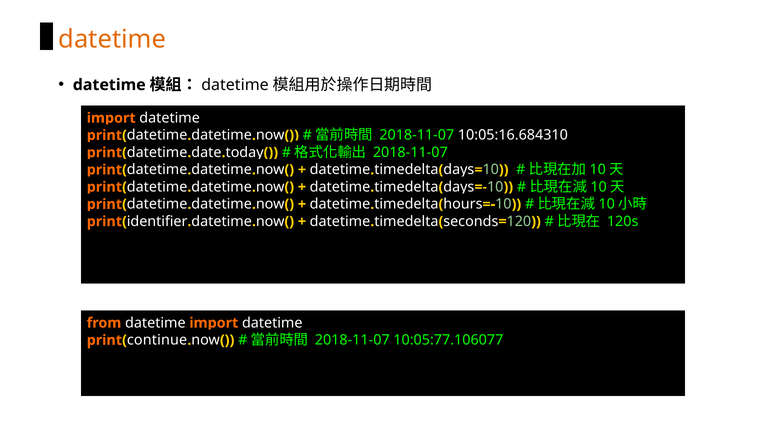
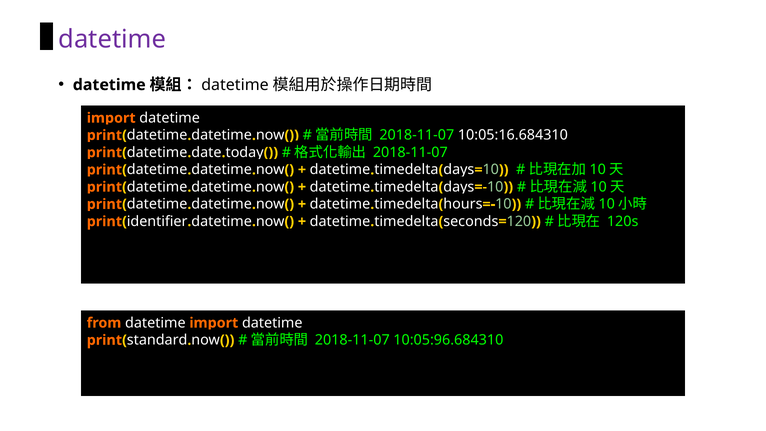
datetime at (112, 39) colour: orange -> purple
continue: continue -> standard
10:05:77.106077: 10:05:77.106077 -> 10:05:96.684310
